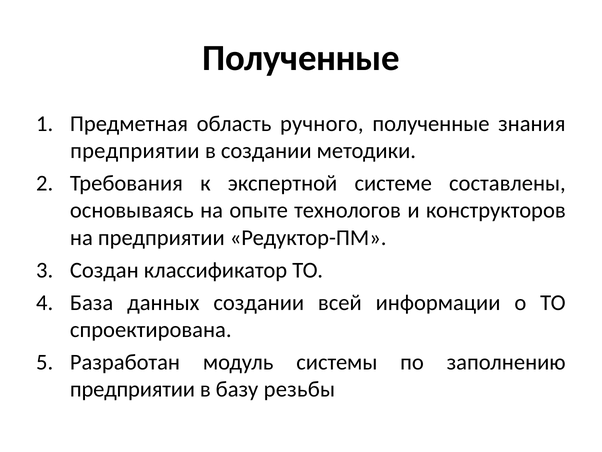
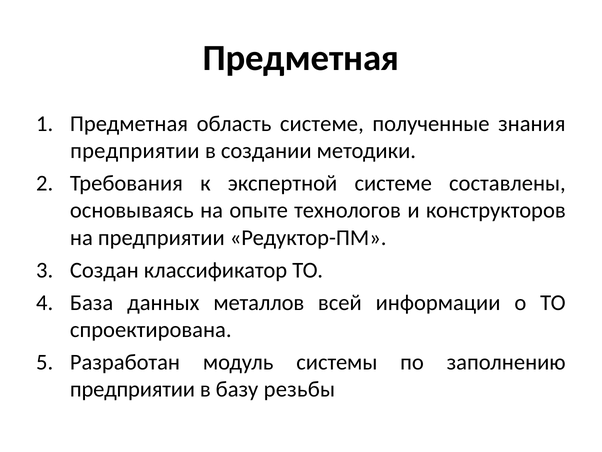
Полученные at (301, 58): Полученные -> Предметная
область ручного: ручного -> системе
данных создании: создании -> металлов
